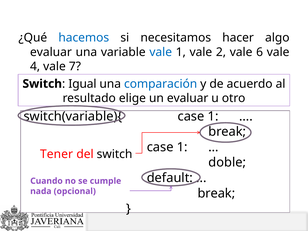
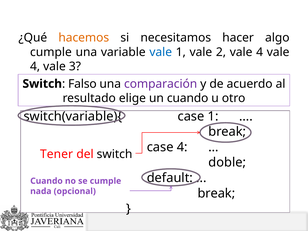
hacemos colour: blue -> orange
evaluar at (51, 52): evaluar -> cumple
2 vale 6: 6 -> 4
7: 7 -> 3
Igual: Igual -> Falso
comparación colour: blue -> purple
un evaluar: evaluar -> cuando
1 at (182, 147): 1 -> 4
